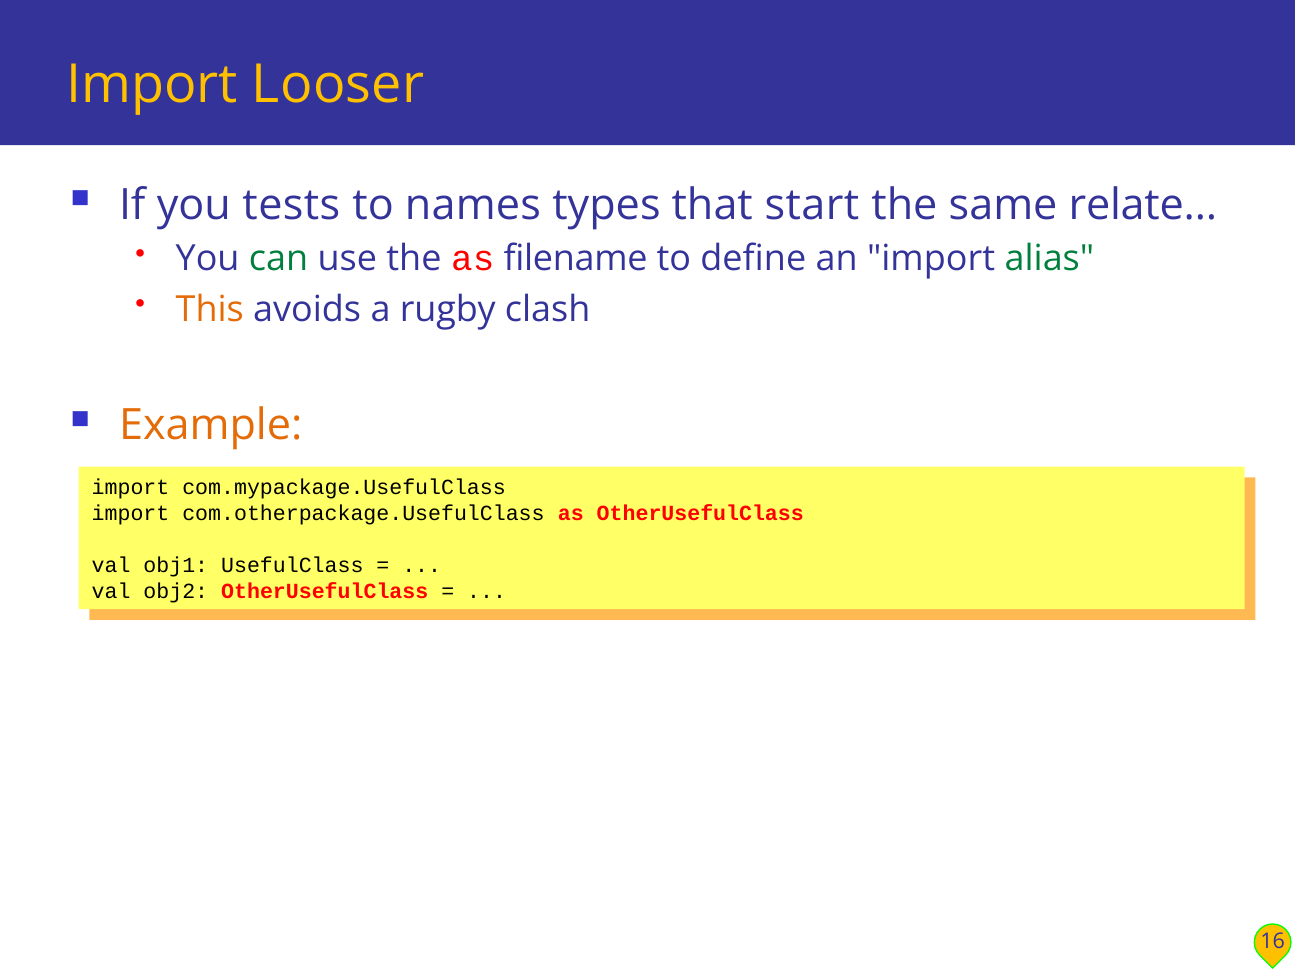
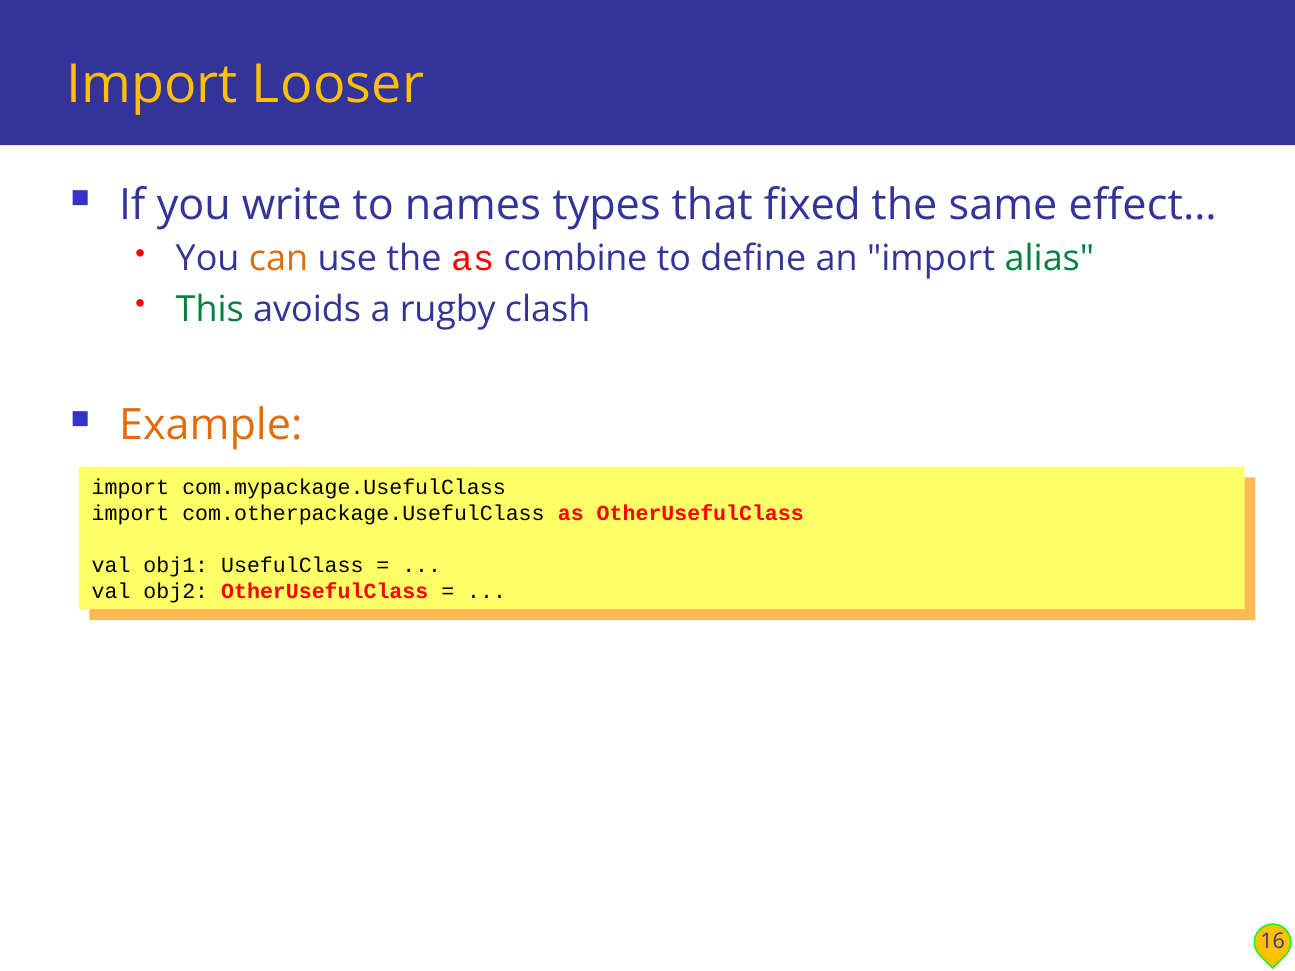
tests: tests -> write
start: start -> fixed
relate…: relate… -> effect…
can colour: green -> orange
filename: filename -> combine
This colour: orange -> green
